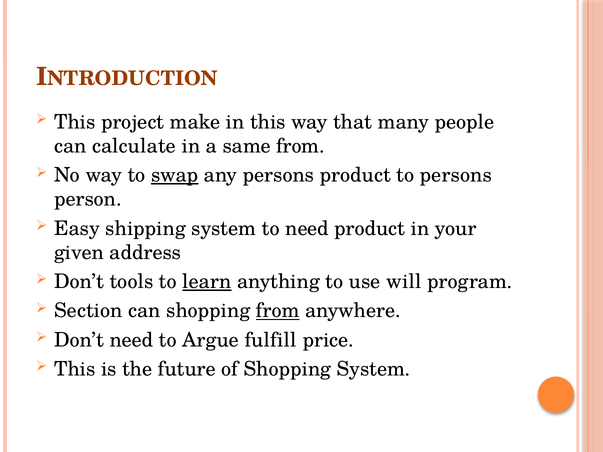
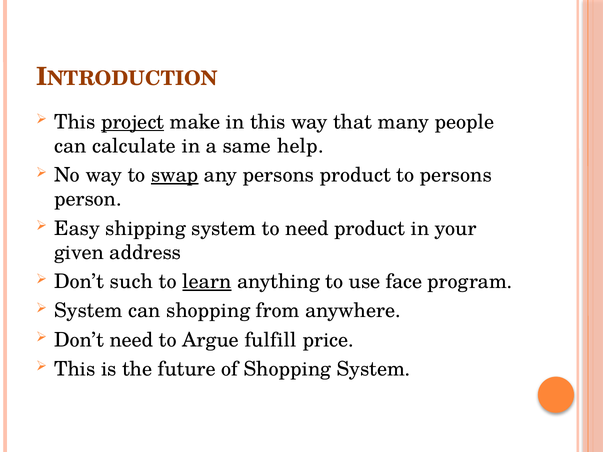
project underline: none -> present
same from: from -> help
tools: tools -> such
will: will -> face
Section at (88, 311): Section -> System
from at (278, 311) underline: present -> none
